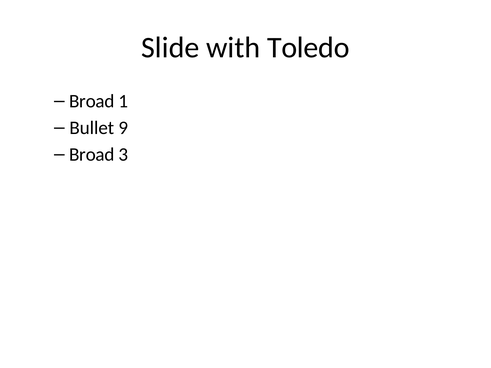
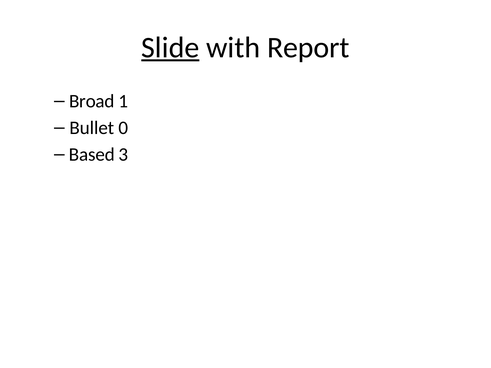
Slide underline: none -> present
Toledo: Toledo -> Report
9: 9 -> 0
Broad at (92, 155): Broad -> Based
